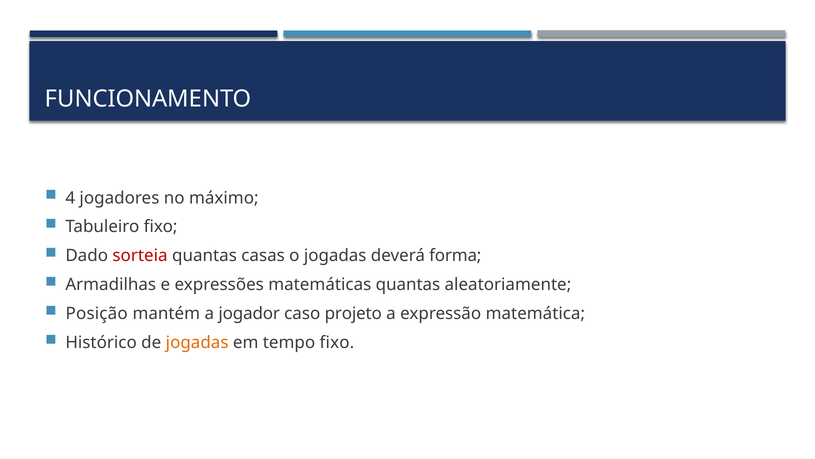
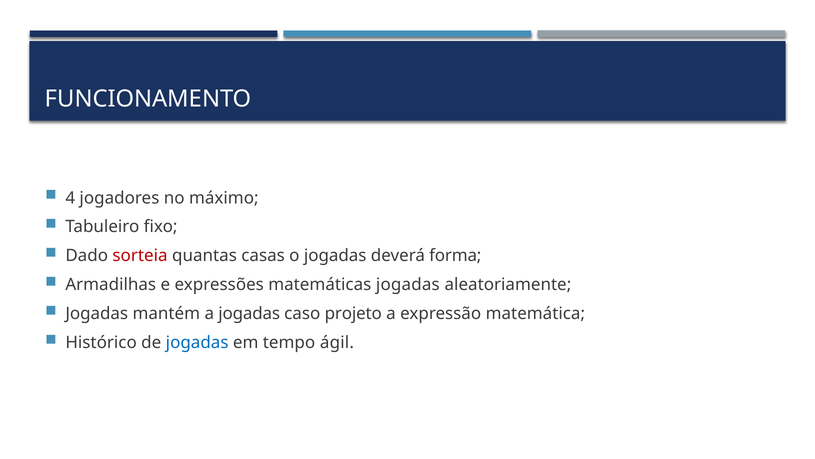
matemáticas quantas: quantas -> jogadas
Posição at (97, 313): Posição -> Jogadas
a jogador: jogador -> jogadas
jogadas at (197, 342) colour: orange -> blue
tempo fixo: fixo -> ágil
